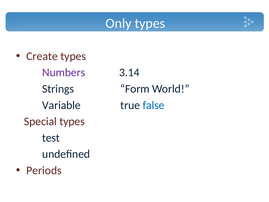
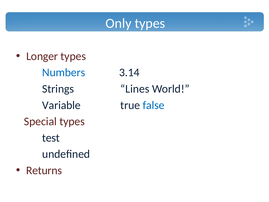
Create: Create -> Longer
Numbers colour: purple -> blue
Form: Form -> Lines
Periods: Periods -> Returns
